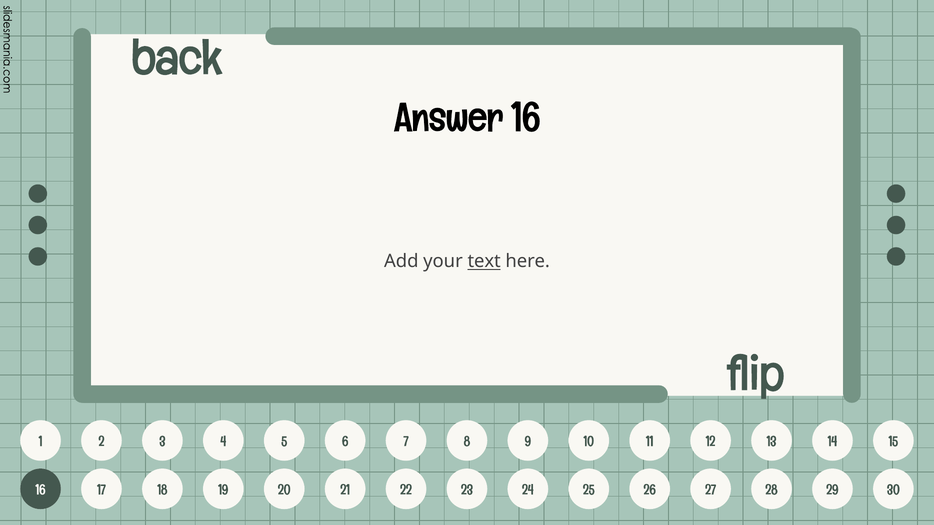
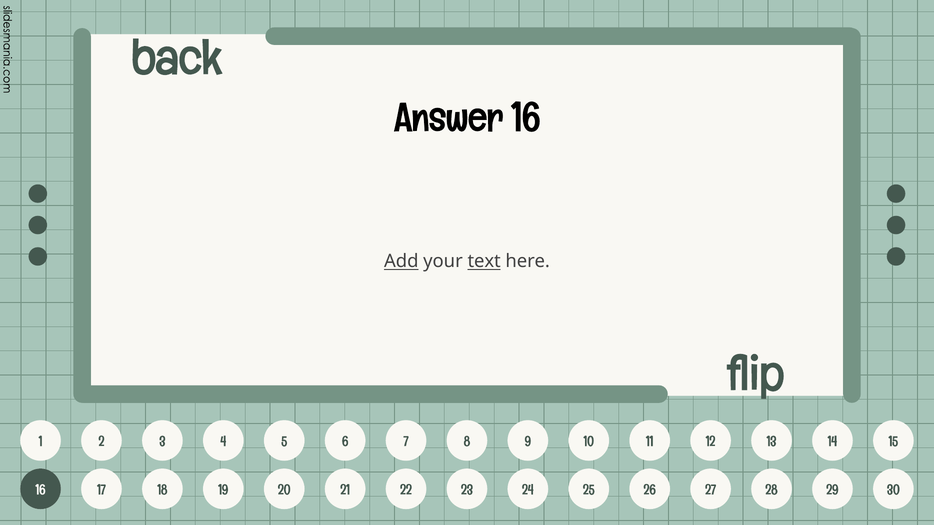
Add underline: none -> present
